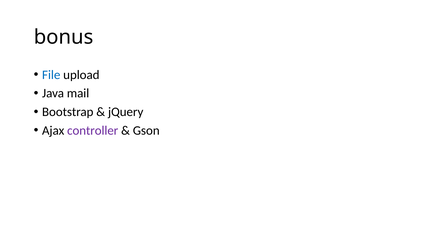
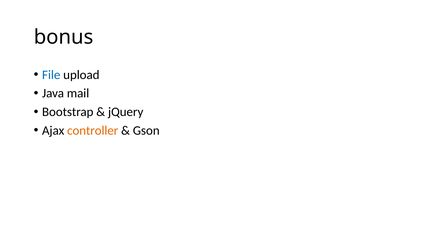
controller colour: purple -> orange
